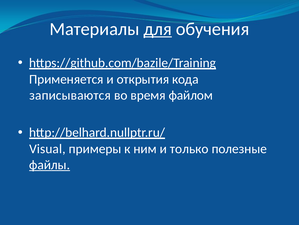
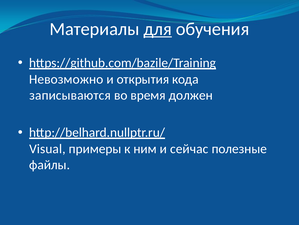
Применяется: Применяется -> Невозможно
файлом: файлом -> должен
только: только -> сейчас
файлы underline: present -> none
